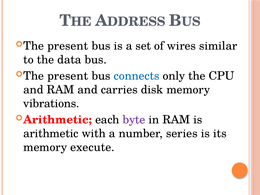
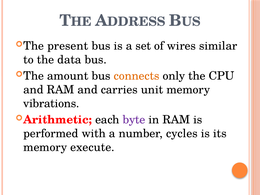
present at (68, 76): present -> amount
connects colour: blue -> orange
disk: disk -> unit
arithmetic at (51, 133): arithmetic -> performed
series: series -> cycles
